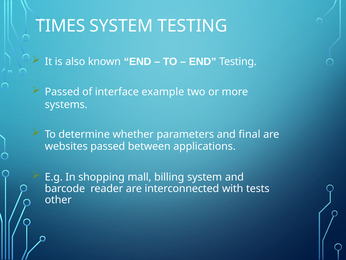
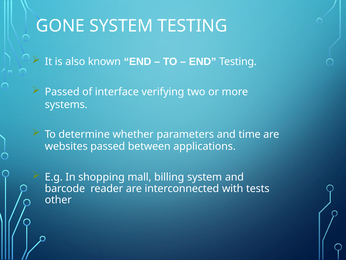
TIMES: TIMES -> GONE
example: example -> verifying
final: final -> time
